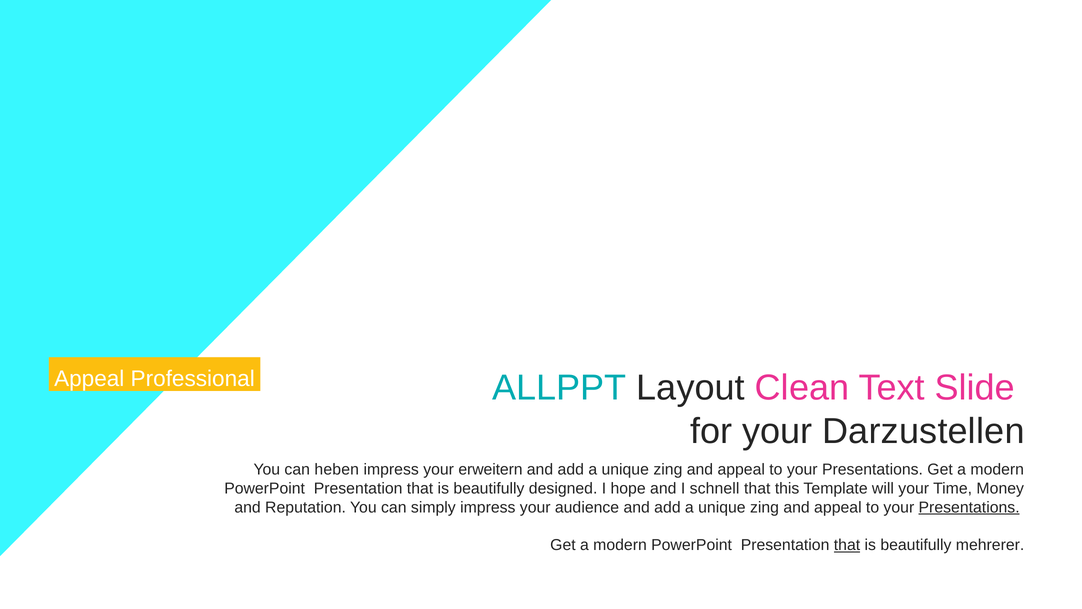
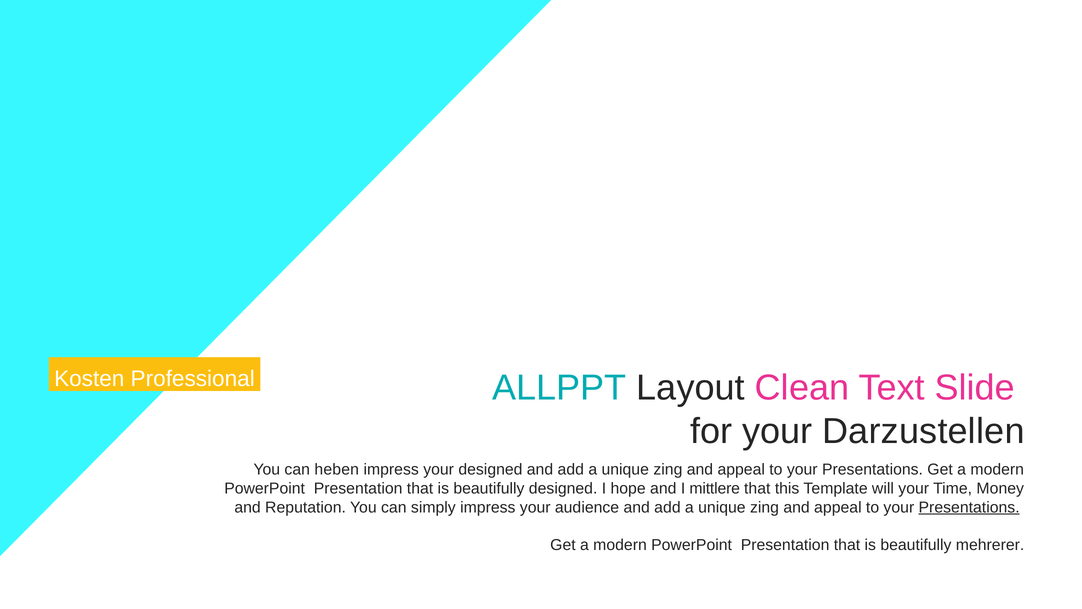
Appeal at (89, 379): Appeal -> Kosten
your erweitern: erweitern -> designed
schnell: schnell -> mittlere
that at (847, 545) underline: present -> none
